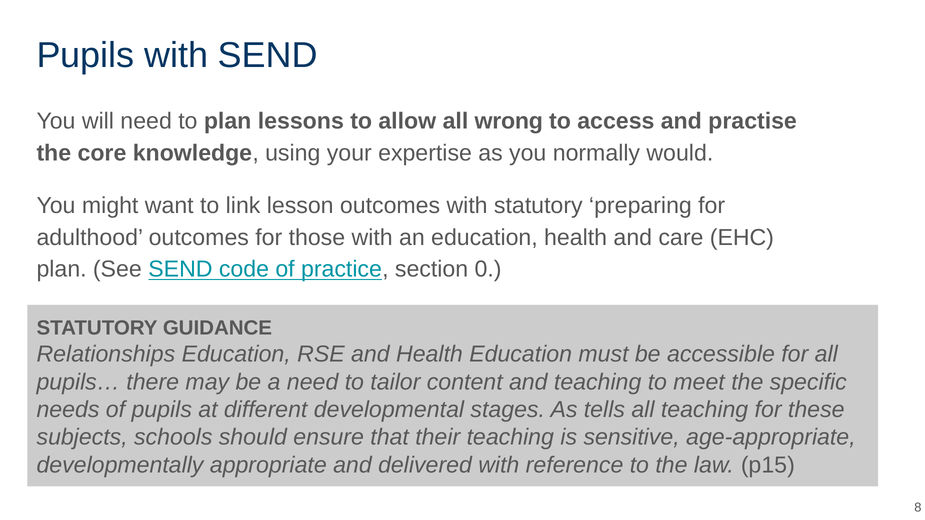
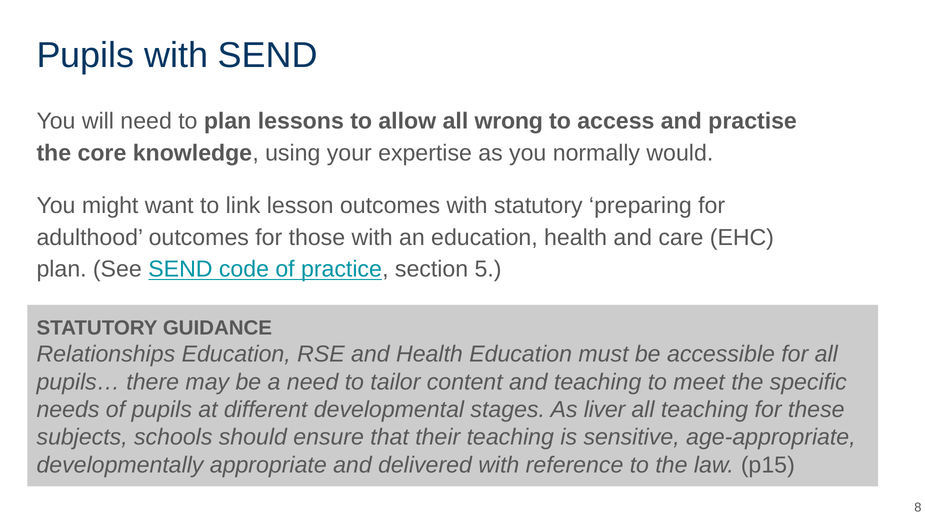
0: 0 -> 5
tells: tells -> liver
